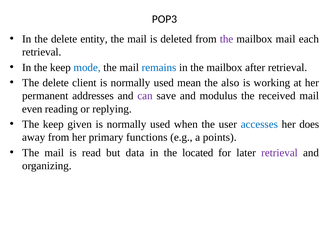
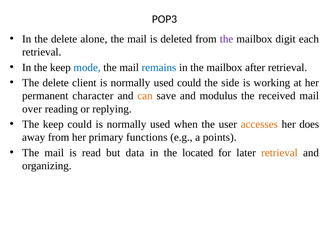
entity: entity -> alone
mailbox mail: mail -> digit
used mean: mean -> could
also: also -> side
addresses: addresses -> character
can colour: purple -> orange
even: even -> over
keep given: given -> could
accesses colour: blue -> orange
retrieval at (279, 153) colour: purple -> orange
